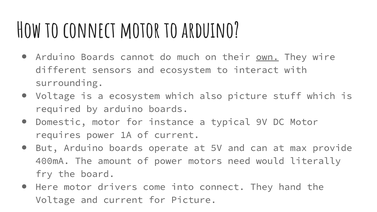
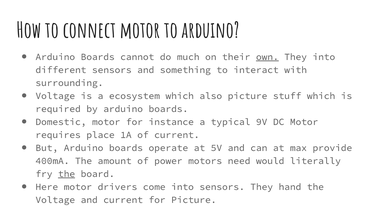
They wire: wire -> into
and ecosystem: ecosystem -> something
requires power: power -> place
the at (67, 174) underline: none -> present
into connect: connect -> sensors
